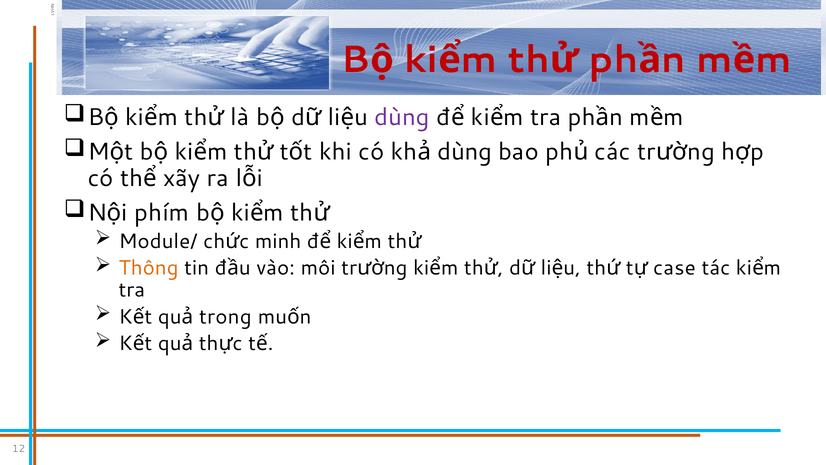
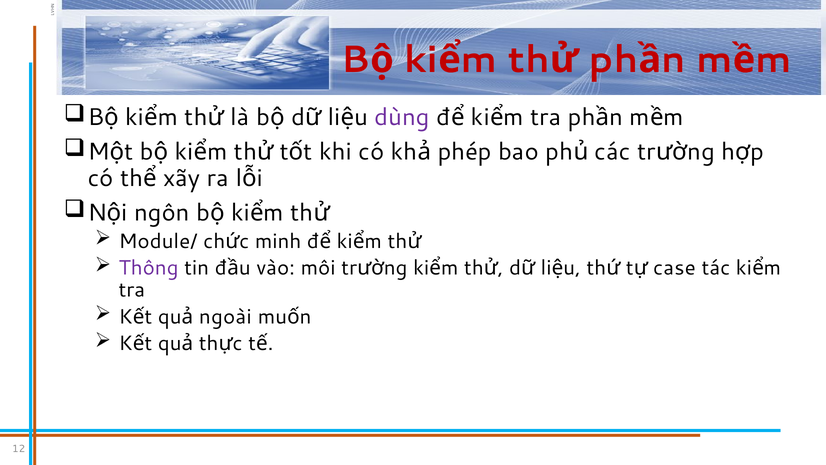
dùng at (465, 152): dùng -> phép
phím: phím -> ngôn
Thông colour: orange -> purple
trong: trong -> ngoài
